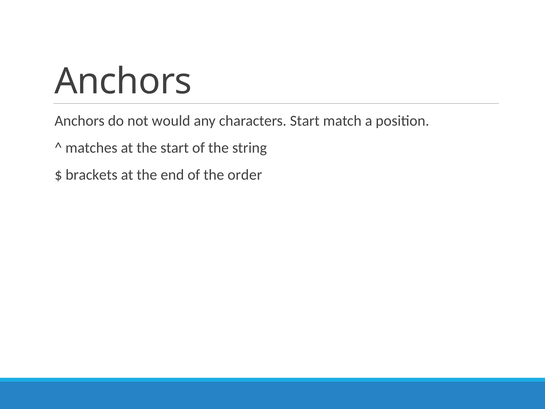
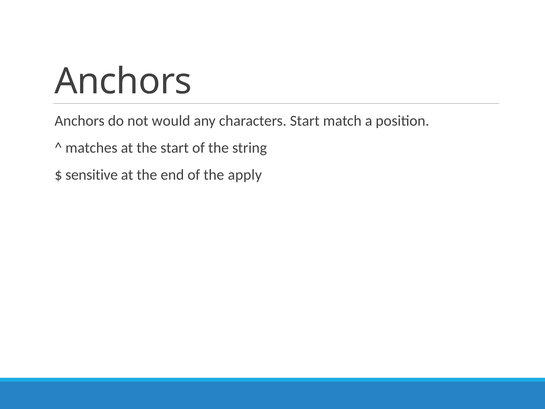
brackets: brackets -> sensitive
order: order -> apply
